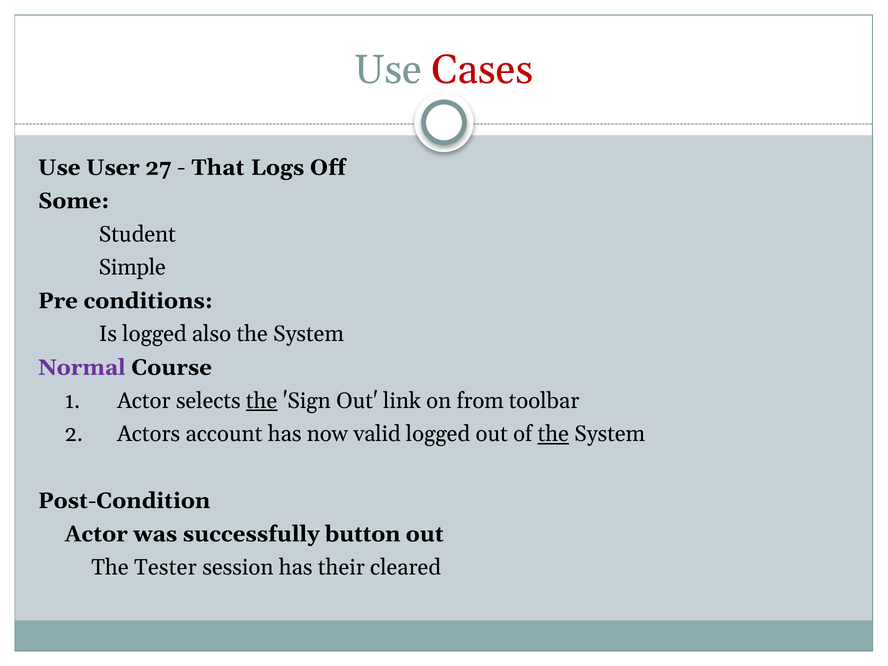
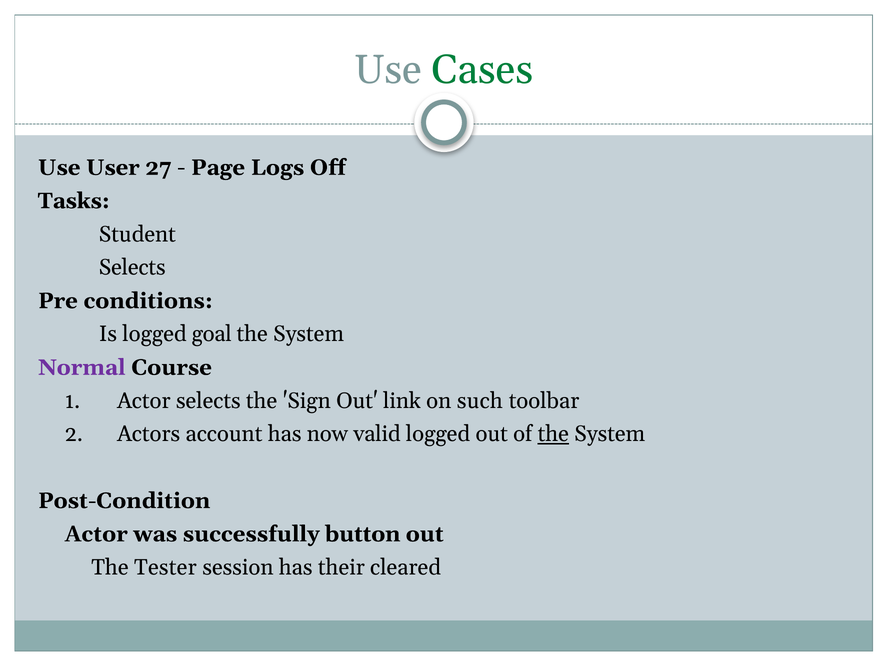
Cases colour: red -> green
That: That -> Page
Some: Some -> Tasks
Simple at (132, 267): Simple -> Selects
also: also -> goal
the at (262, 401) underline: present -> none
from: from -> such
